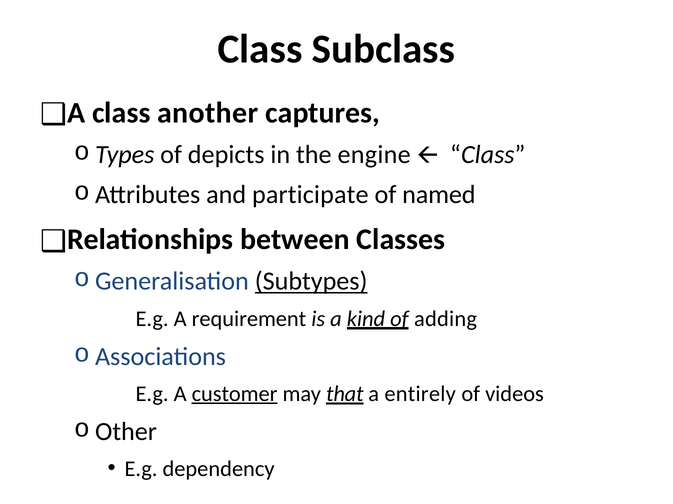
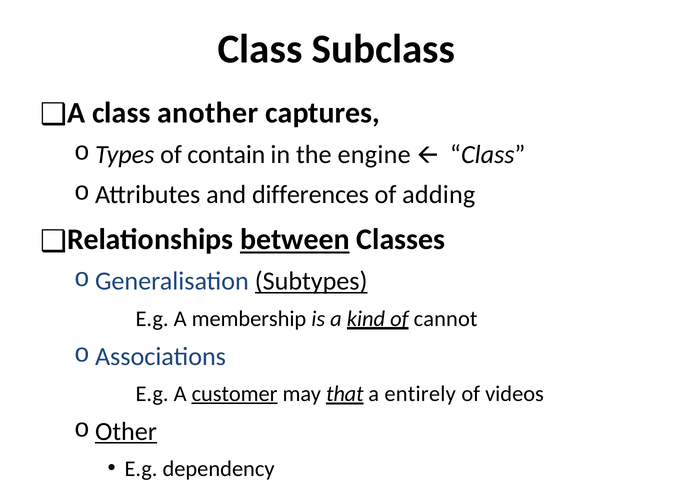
depicts: depicts -> contain
participate: participate -> differences
named: named -> adding
between underline: none -> present
requirement: requirement -> membership
adding: adding -> cannot
Other underline: none -> present
